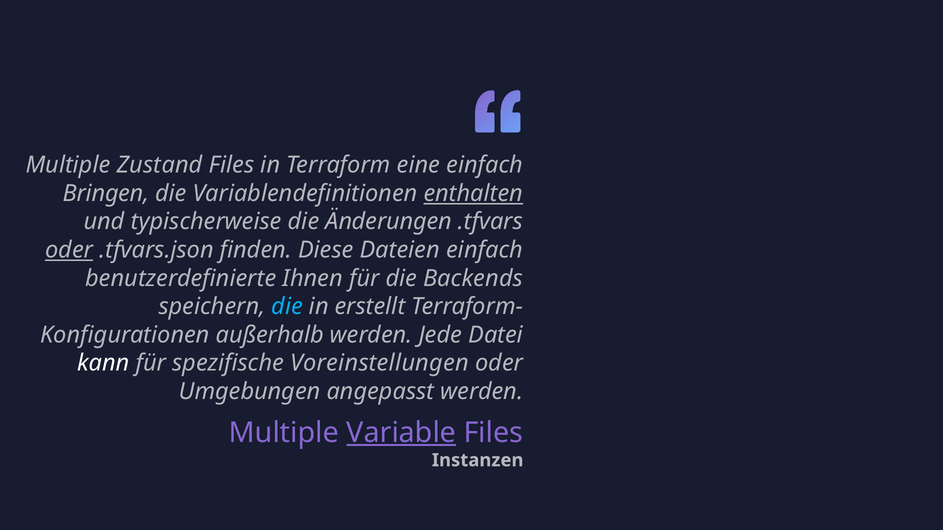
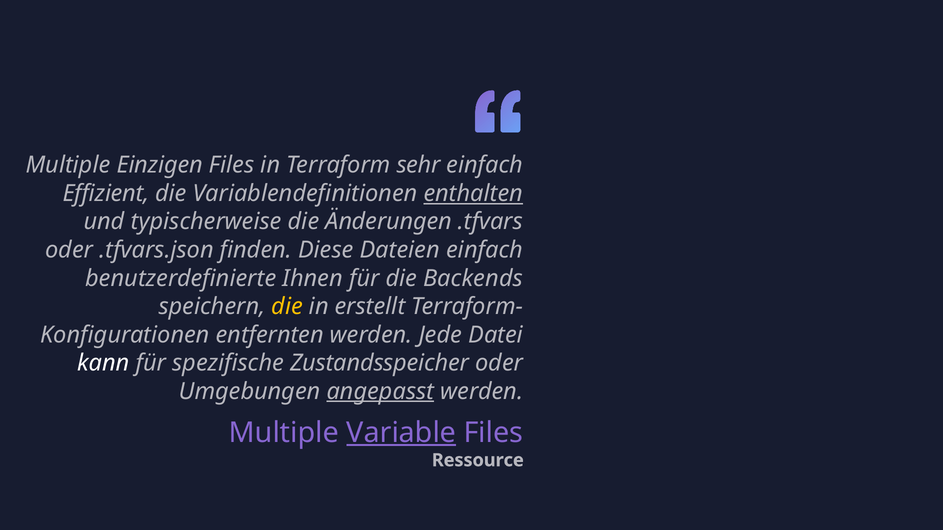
Zustand: Zustand -> Einzigen
eine: eine -> sehr
Bringen: Bringen -> Effizient
oder at (69, 250) underline: present -> none
die at (287, 307) colour: light blue -> yellow
außerhalb: außerhalb -> entfernten
Voreinstellungen: Voreinstellungen -> Zustandsspeicher
angepasst underline: none -> present
Instanzen: Instanzen -> Ressource
